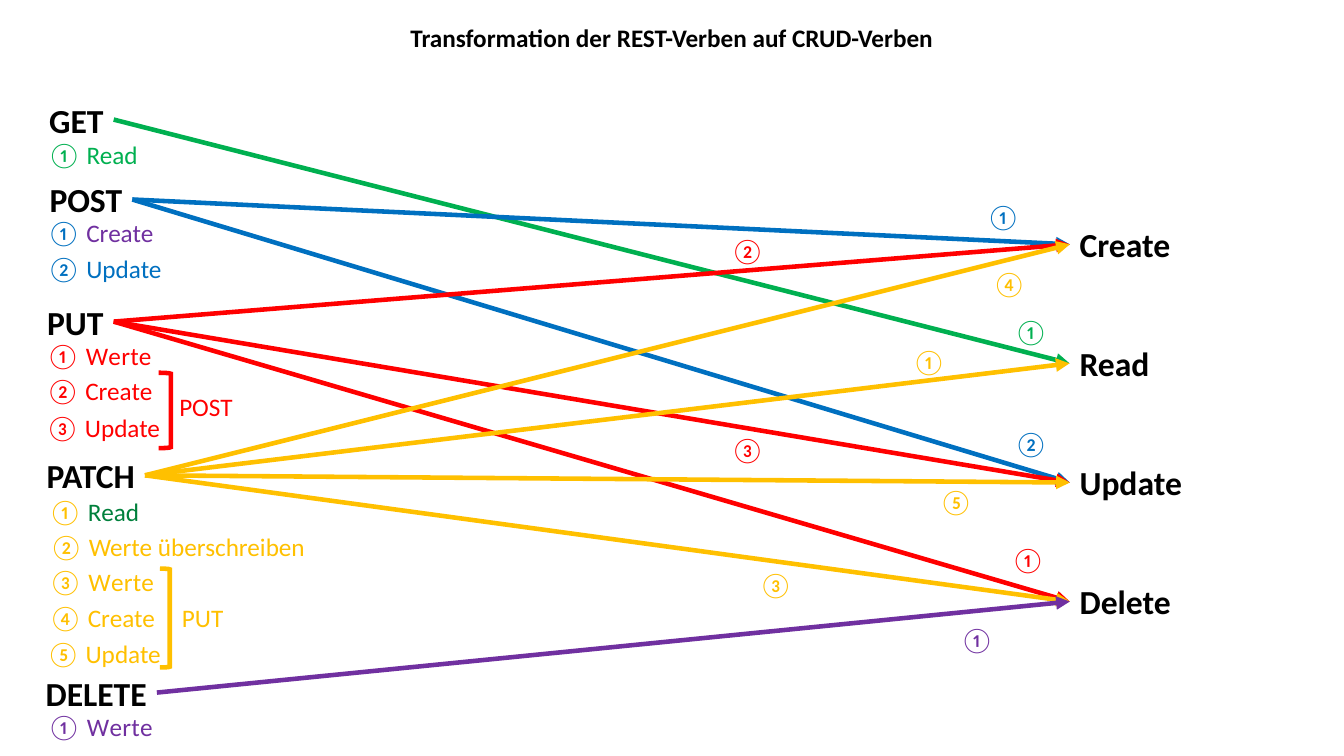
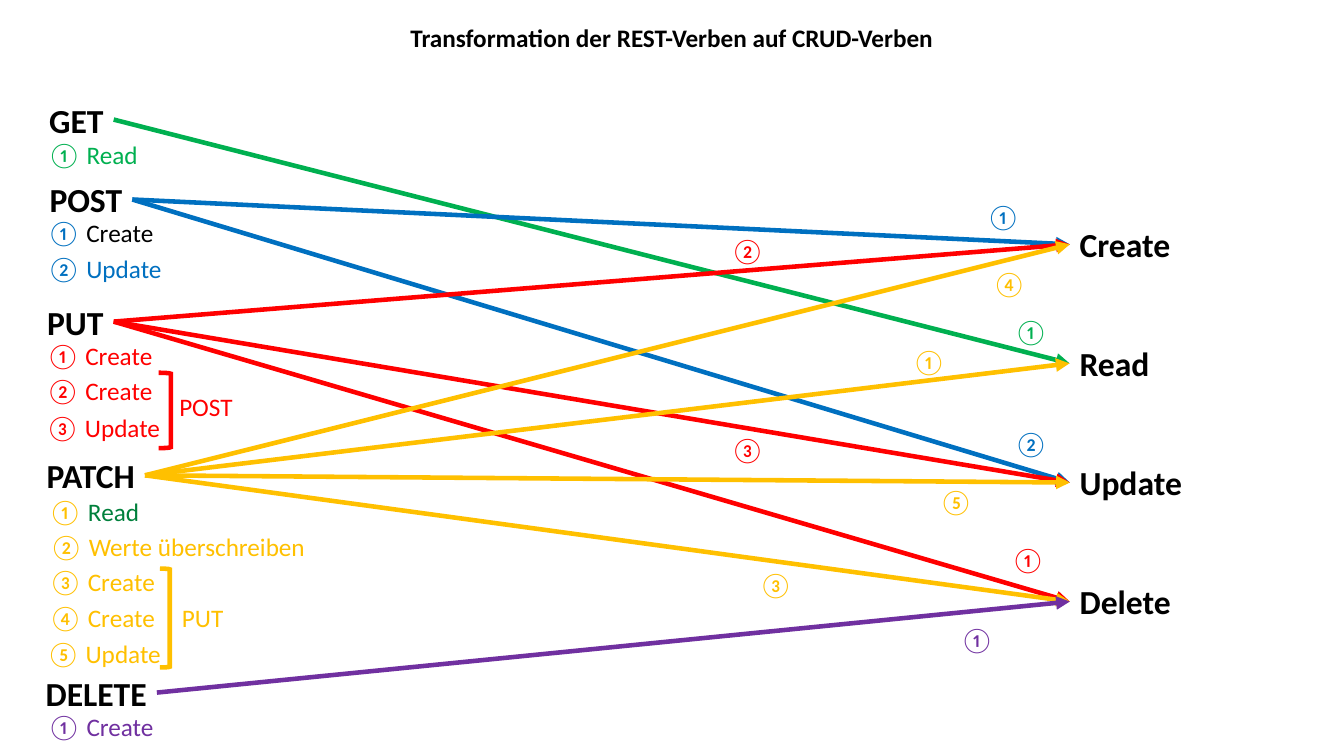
Create at (120, 234) colour: purple -> black
Werte at (119, 357): Werte -> Create
③ Werte: Werte -> Create
Werte at (120, 728): Werte -> Create
